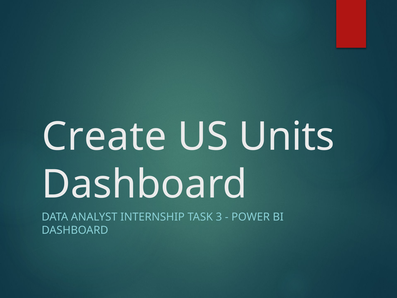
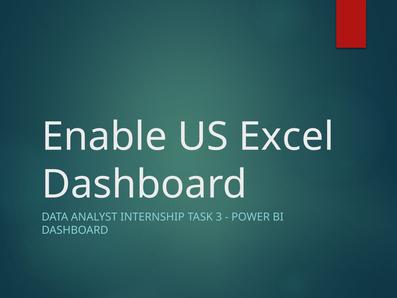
Create: Create -> Enable
Units: Units -> Excel
